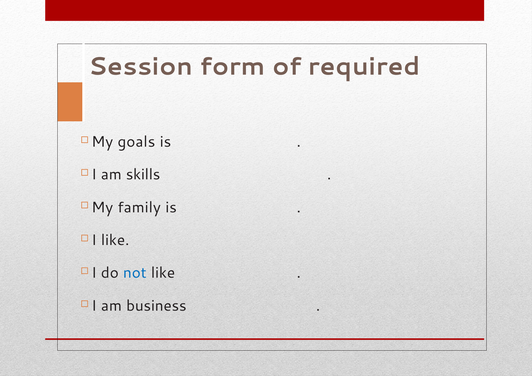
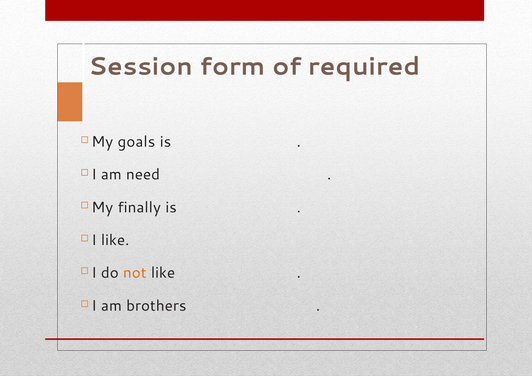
skills: skills -> need
family: family -> finally
not colour: blue -> orange
business: business -> brothers
